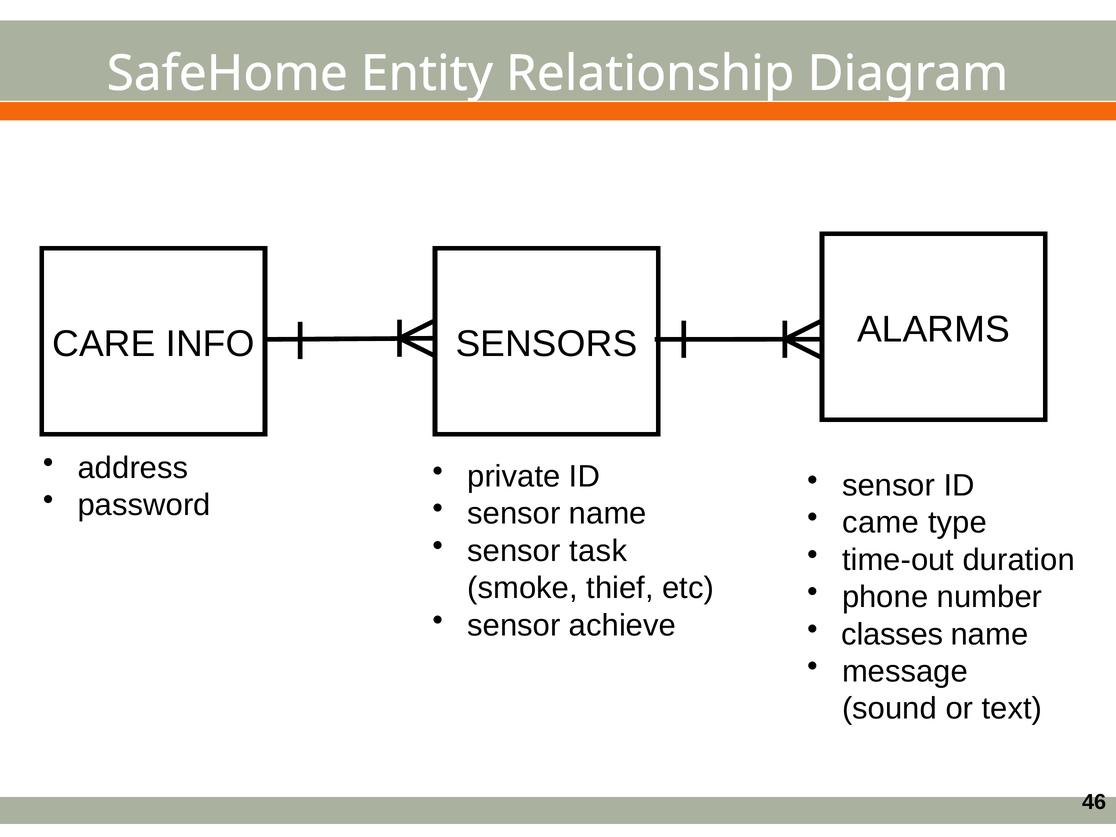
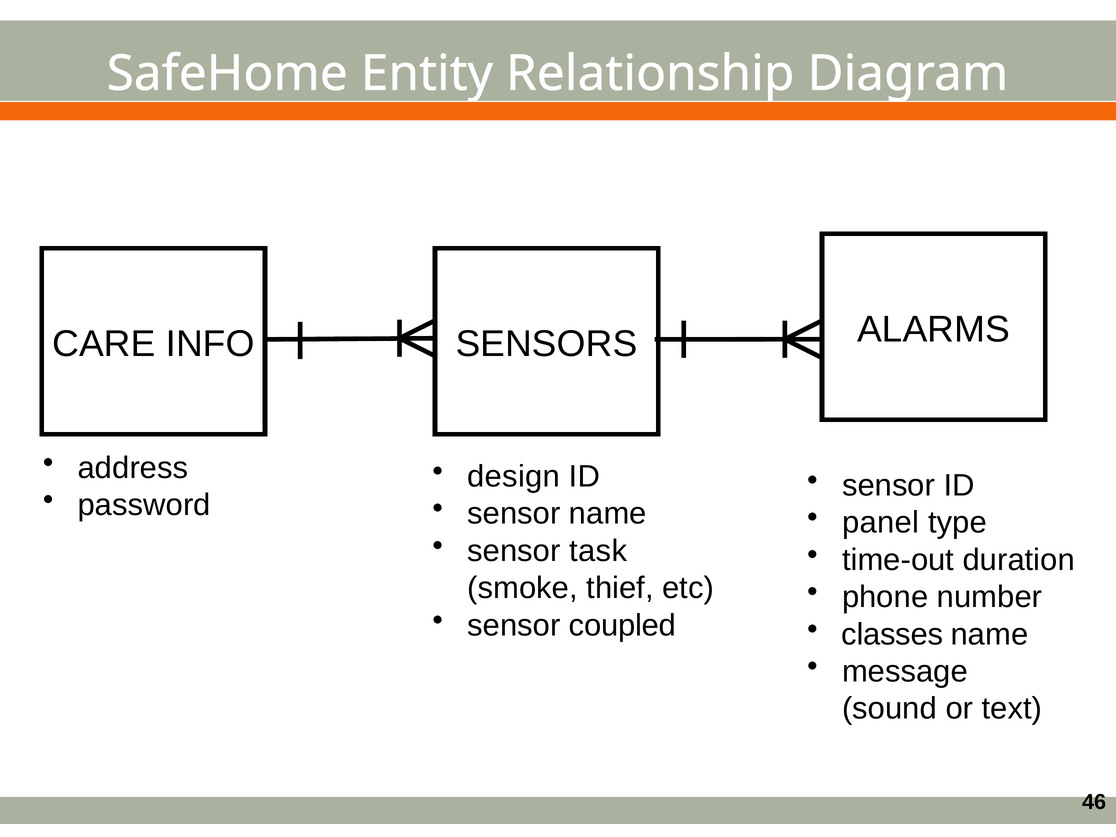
private: private -> design
came: came -> panel
achieve: achieve -> coupled
